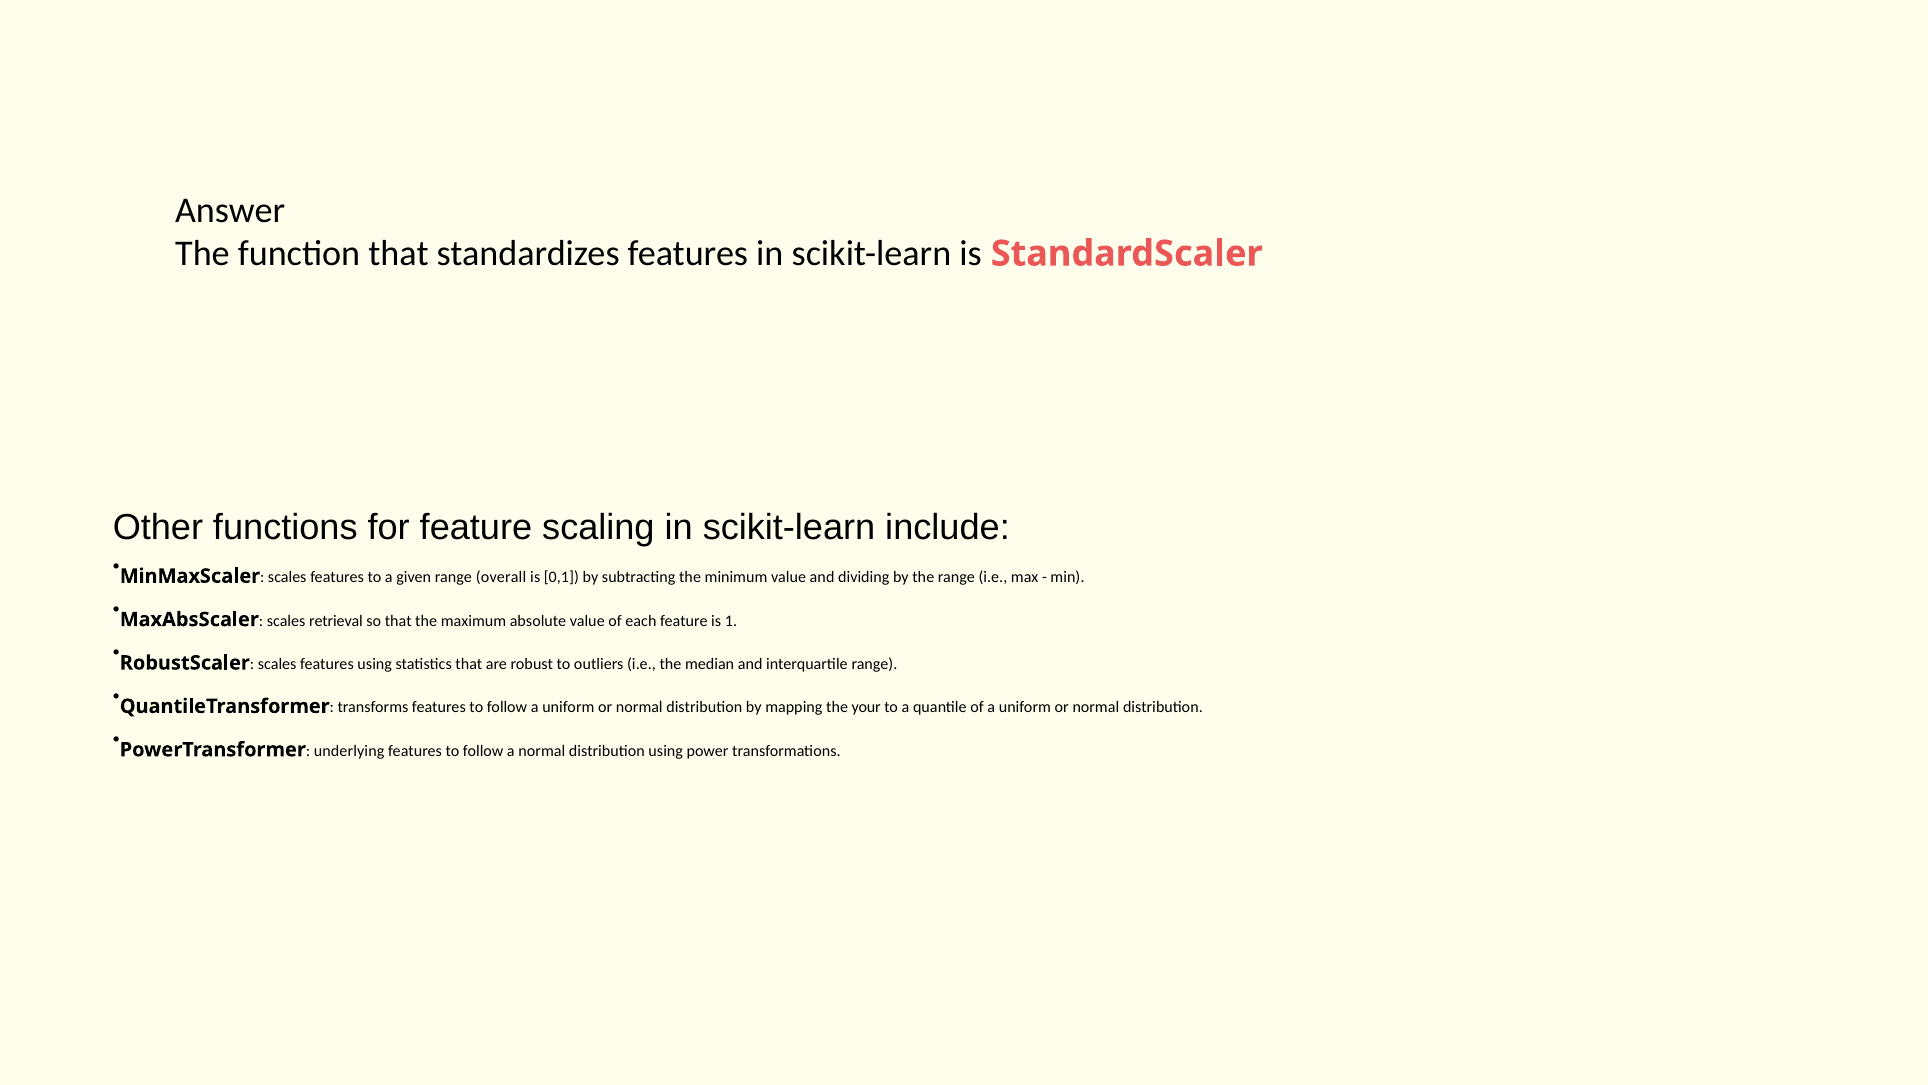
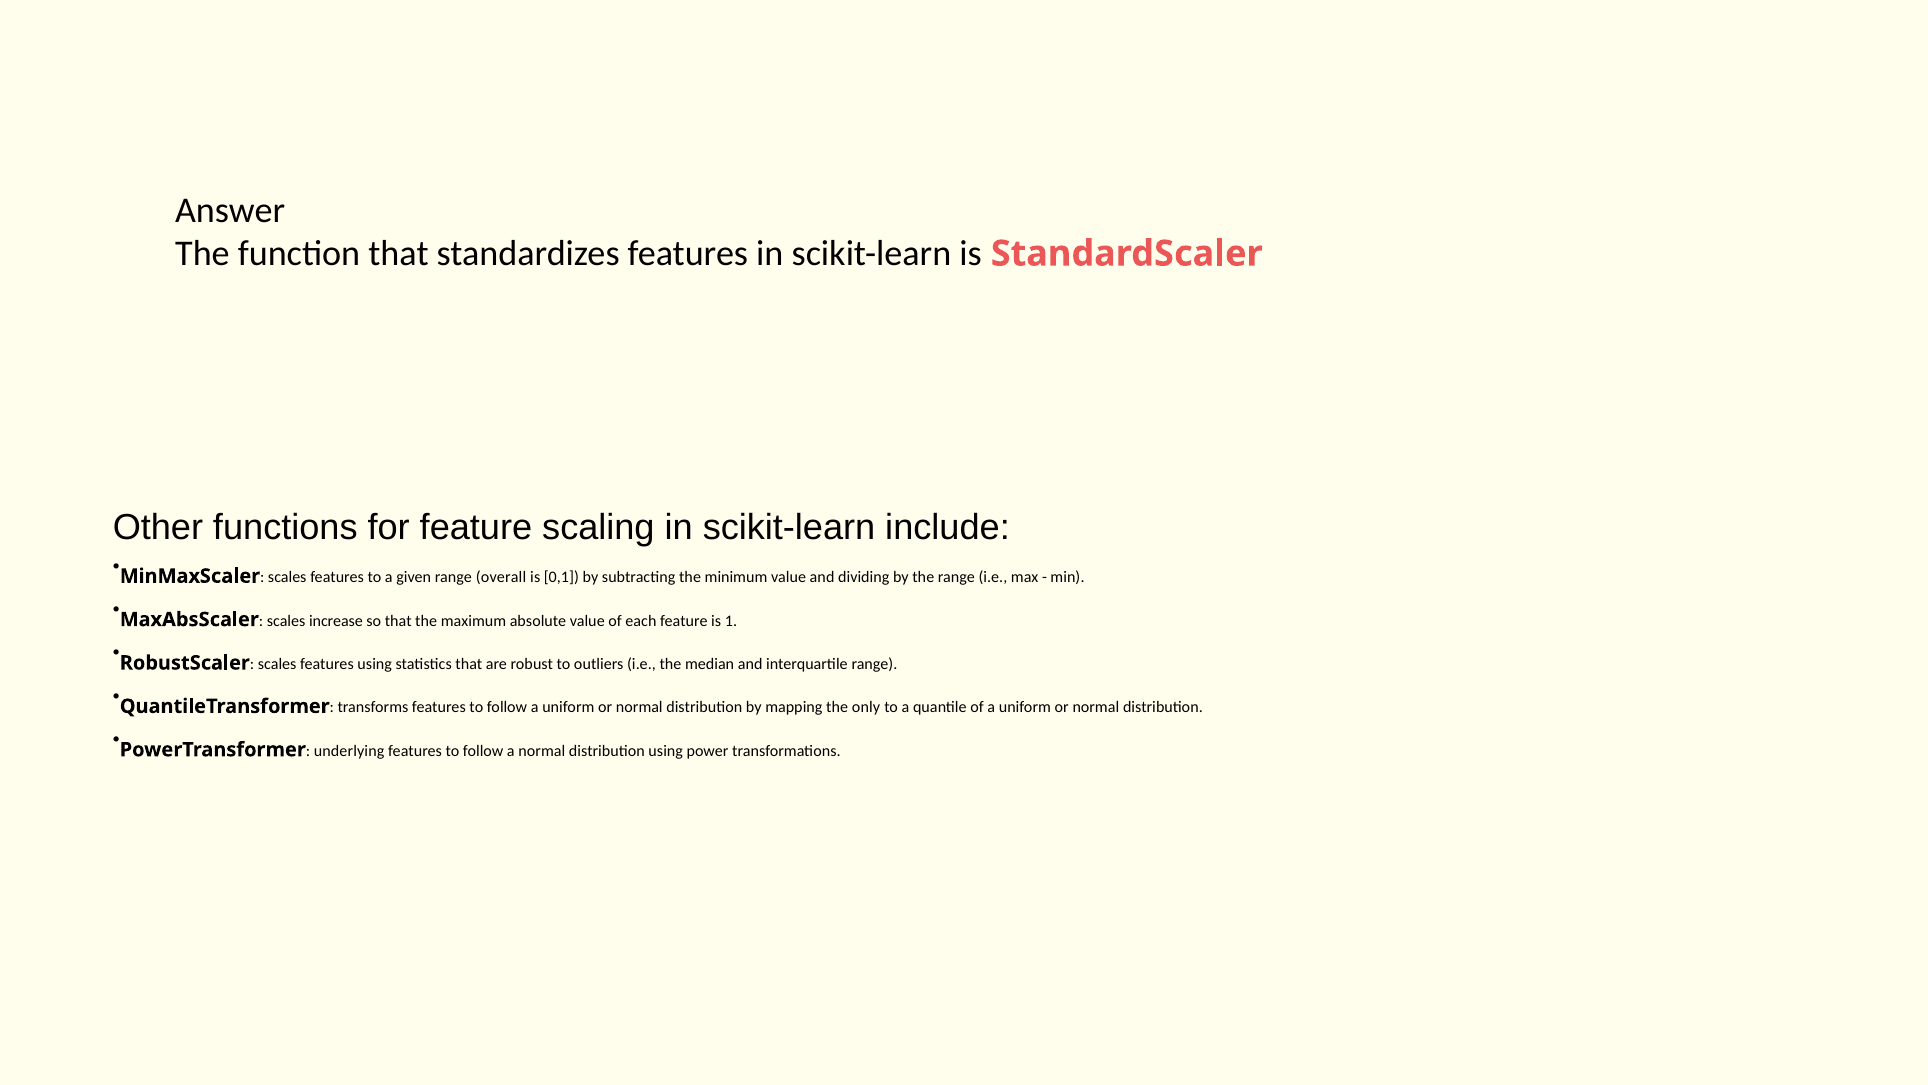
retrieval: retrieval -> increase
your: your -> only
